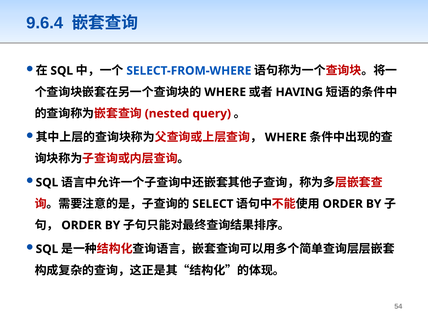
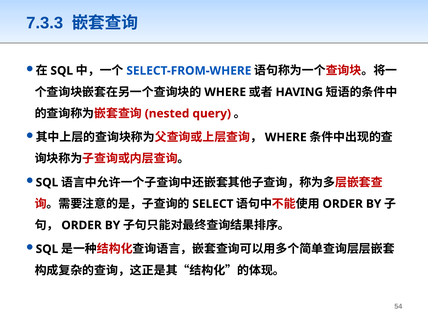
9.6.4: 9.6.4 -> 7.3.3
